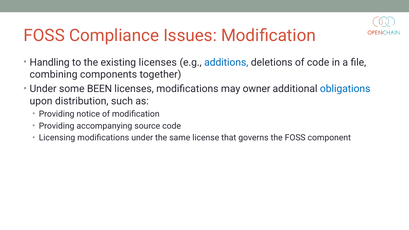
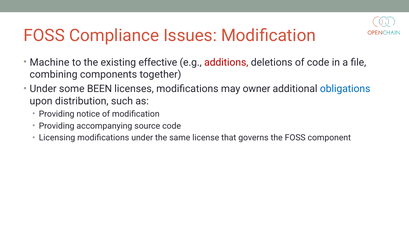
Handling: Handling -> Machine
existing licenses: licenses -> effective
additions colour: blue -> red
